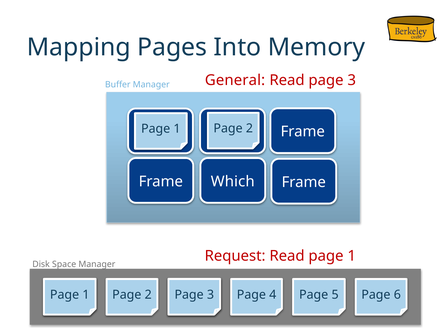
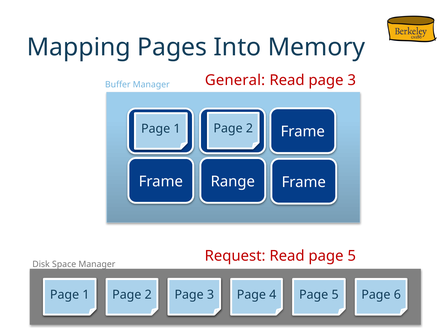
Which: Which -> Range
Read page 1: 1 -> 5
